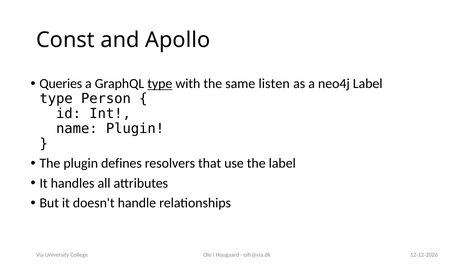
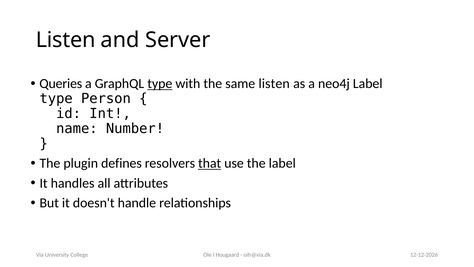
Const at (65, 40): Const -> Listen
Apollo: Apollo -> Server
name Plugin: Plugin -> Number
that underline: none -> present
